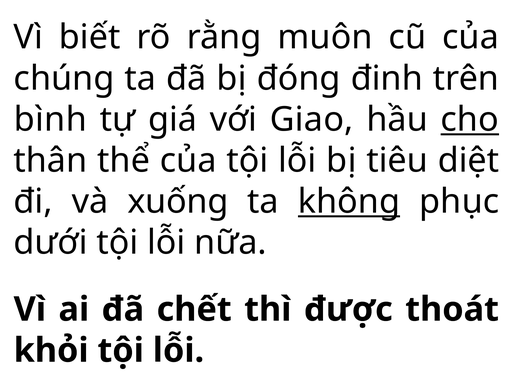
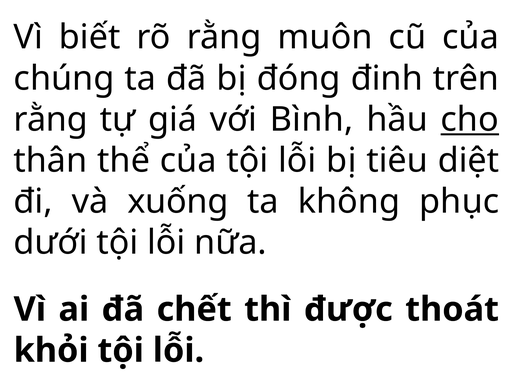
bình at (50, 119): bình -> rằng
Giao: Giao -> Bình
không underline: present -> none
